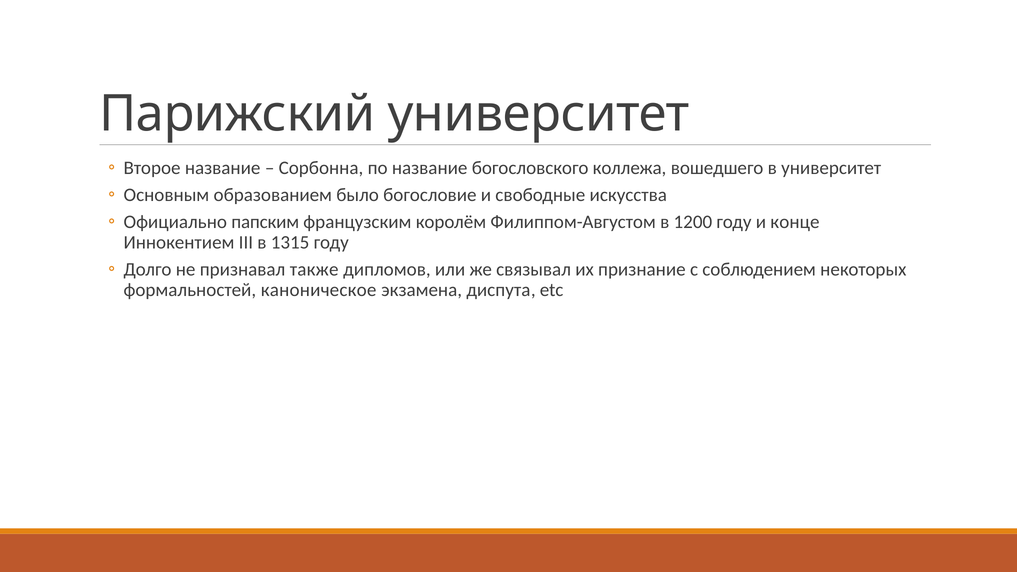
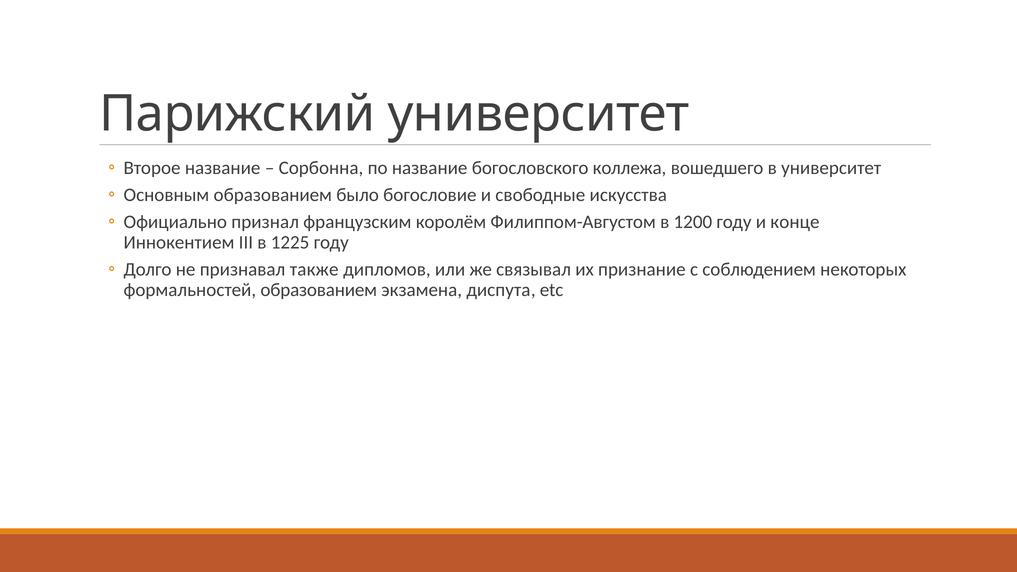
папским: папским -> признал
1315: 1315 -> 1225
формальностей каноническое: каноническое -> образованием
